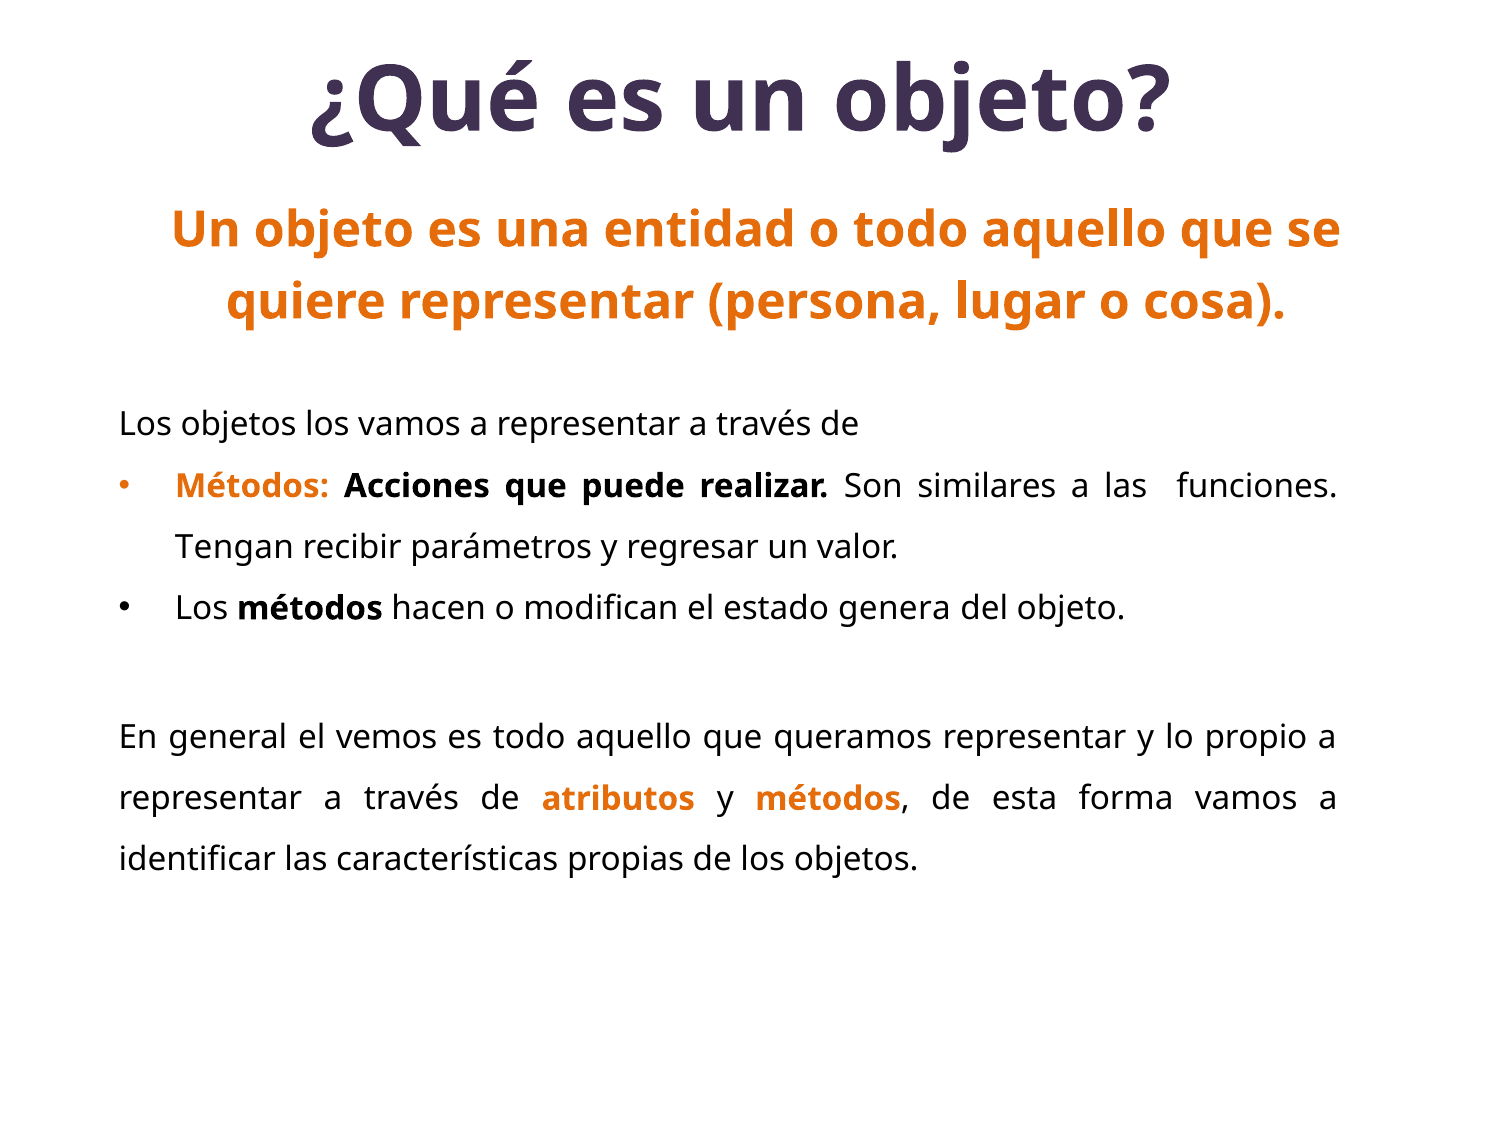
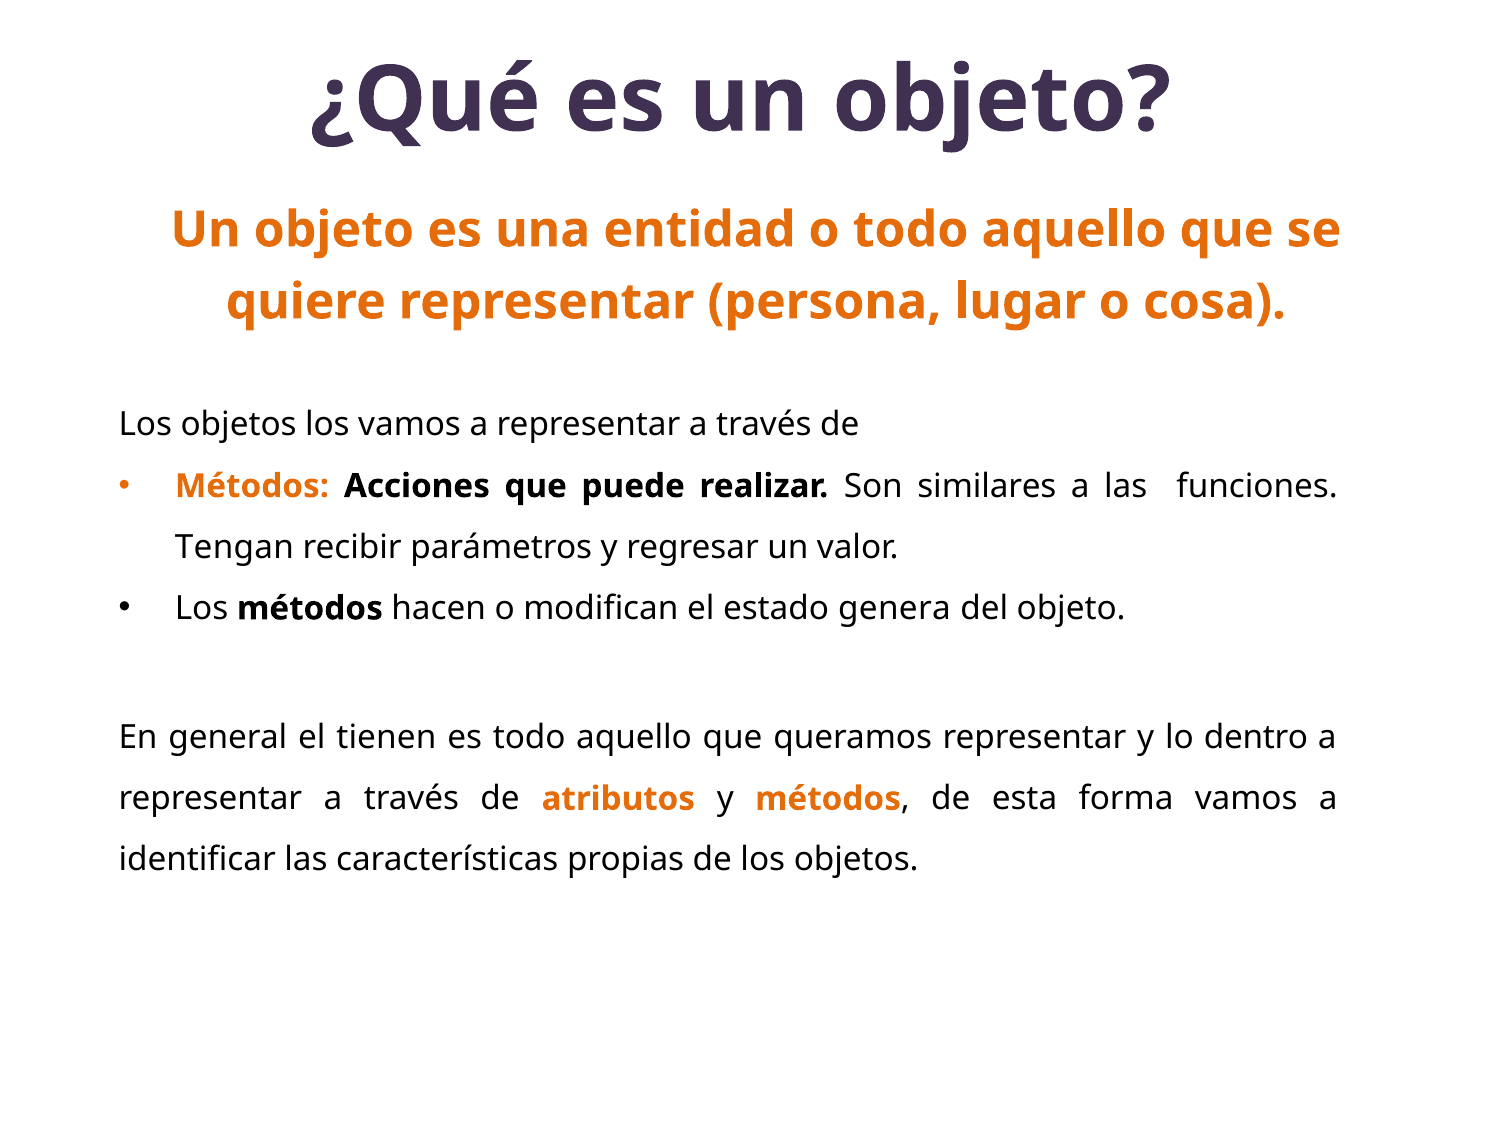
vemos: vemos -> tienen
propio: propio -> dentro
